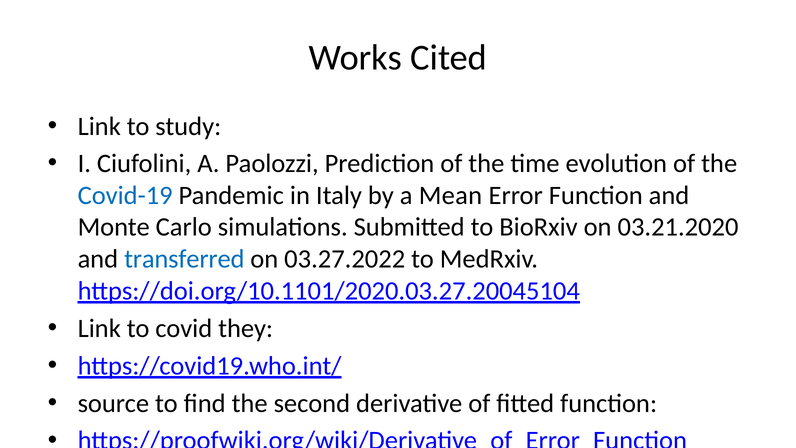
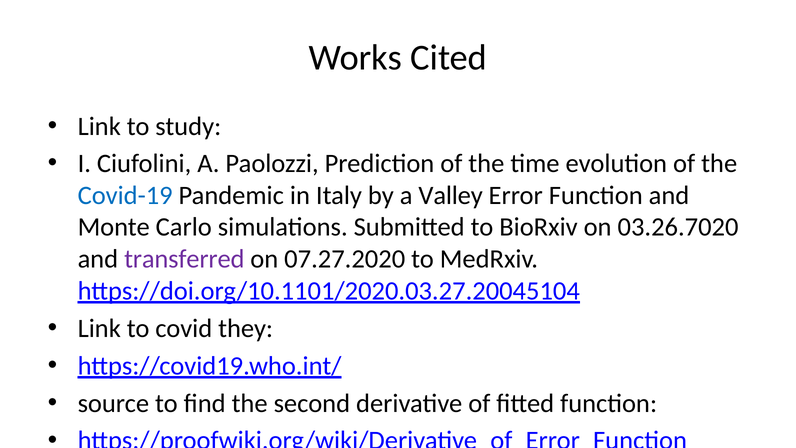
Mean: Mean -> Valley
03.21.2020: 03.21.2020 -> 03.26.7020
transferred colour: blue -> purple
03.27.2022: 03.27.2022 -> 07.27.2020
